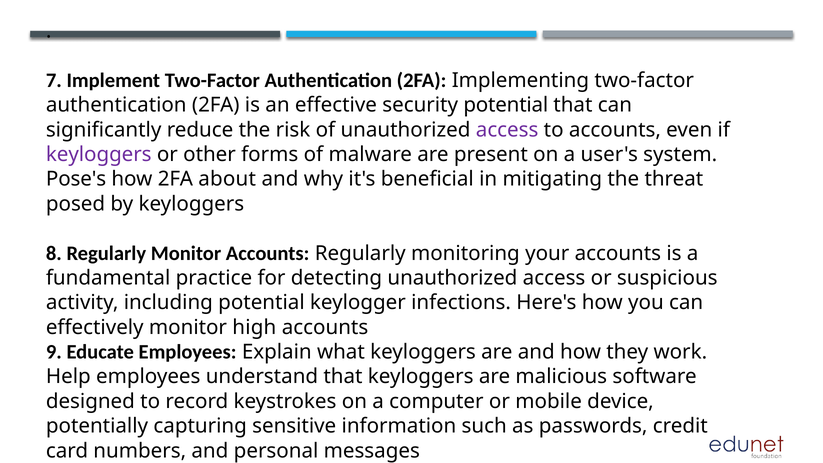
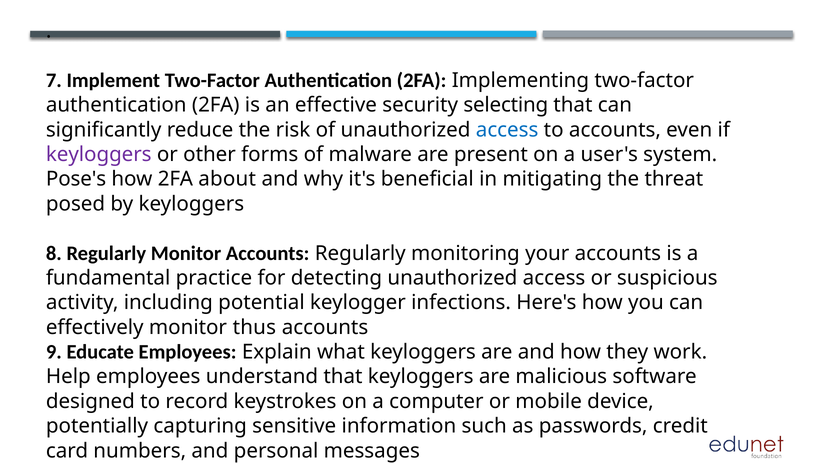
security potential: potential -> selecting
access at (507, 130) colour: purple -> blue
high: high -> thus
